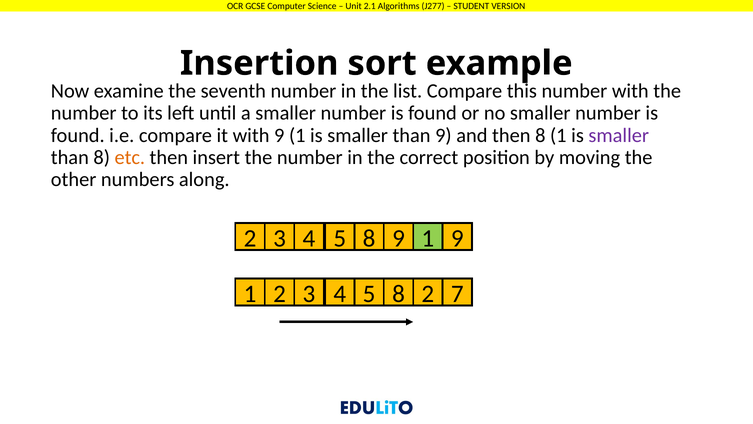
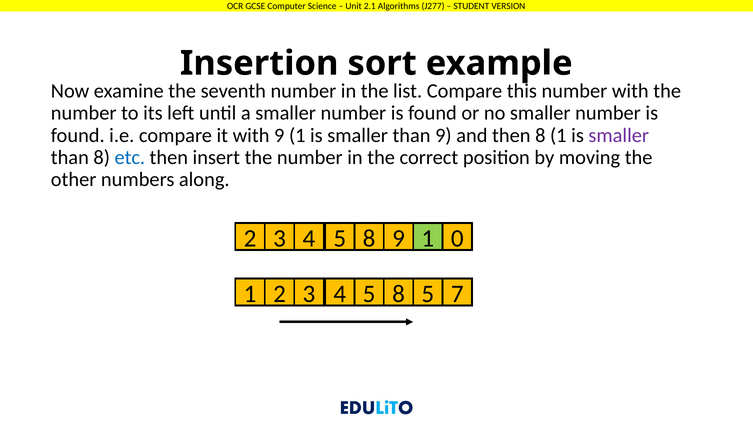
etc colour: orange -> blue
9 9: 9 -> 0
5 2: 2 -> 5
